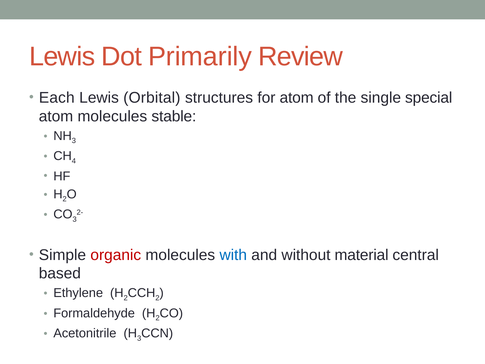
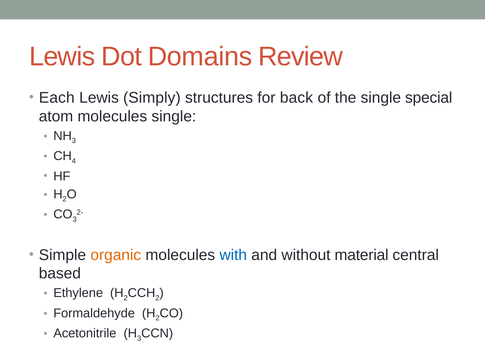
Primarily: Primarily -> Domains
Orbital: Orbital -> Simply
for atom: atom -> back
molecules stable: stable -> single
organic colour: red -> orange
